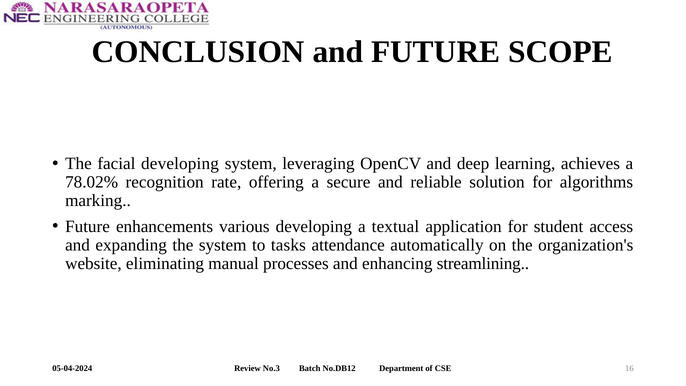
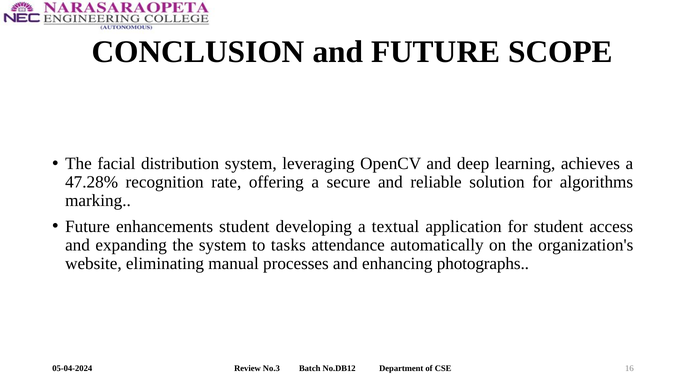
facial developing: developing -> distribution
78.02%: 78.02% -> 47.28%
enhancements various: various -> student
streamlining: streamlining -> photographs
